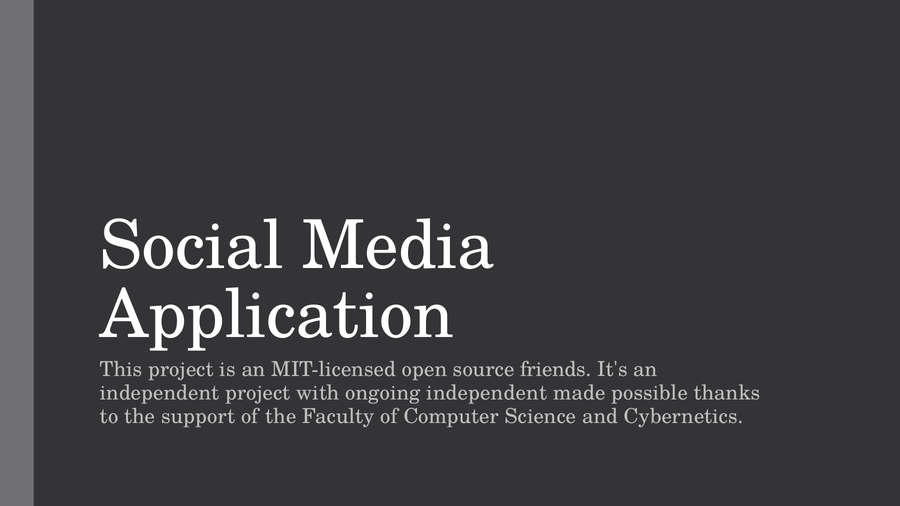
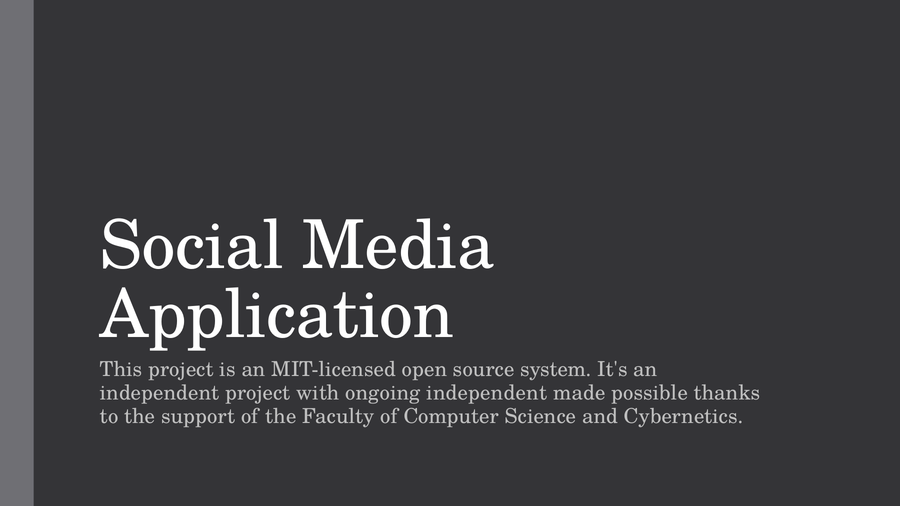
friends: friends -> system
